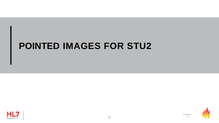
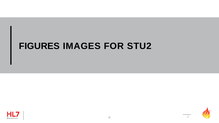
POINTED: POINTED -> FIGURES
